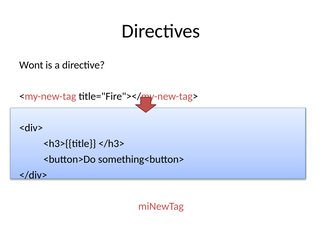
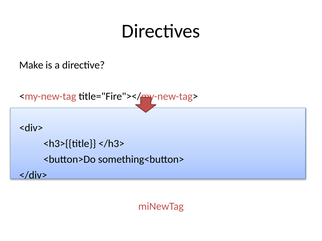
Wont: Wont -> Make
